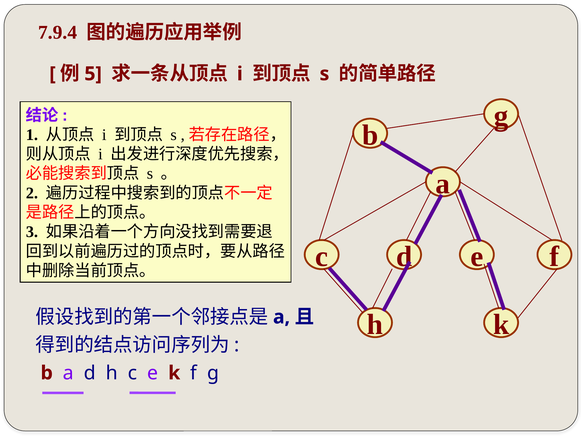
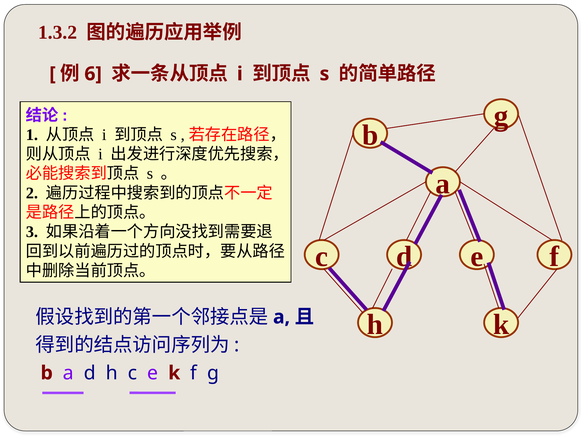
7.9.4: 7.9.4 -> 1.3.2
5: 5 -> 6
